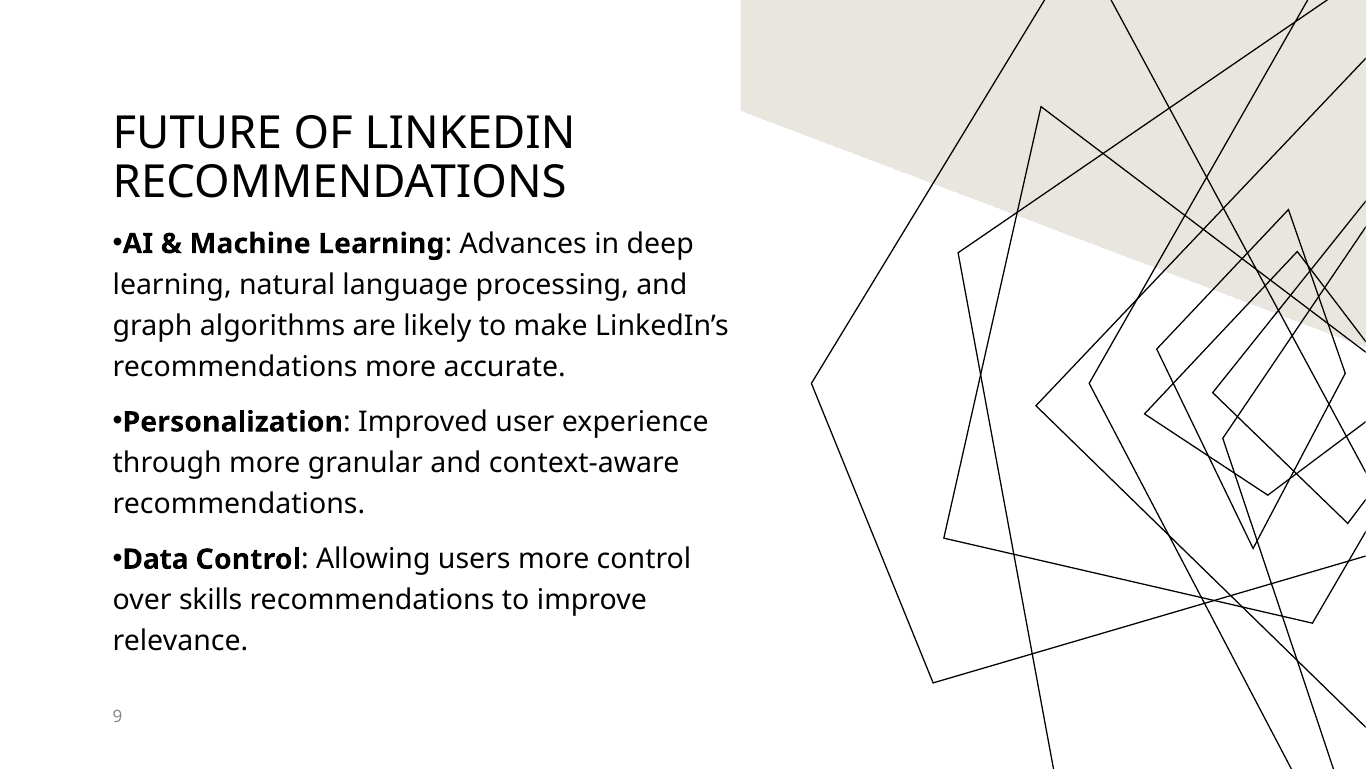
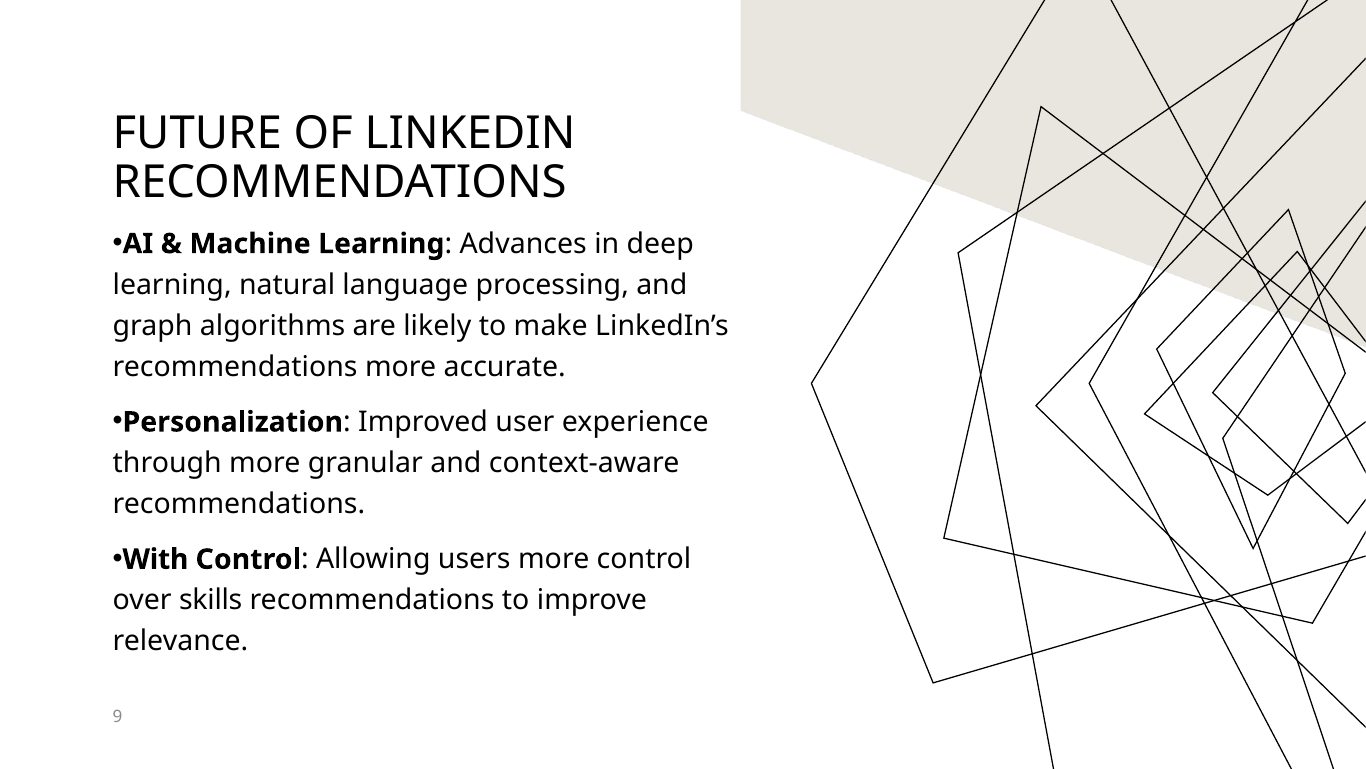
Data: Data -> With
